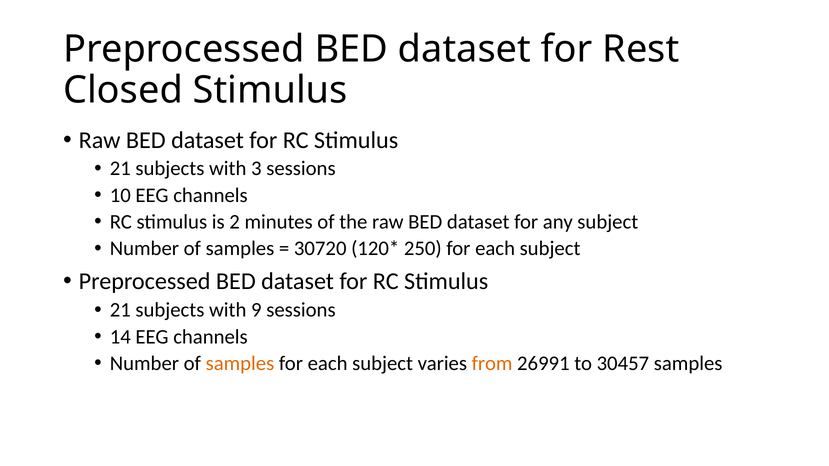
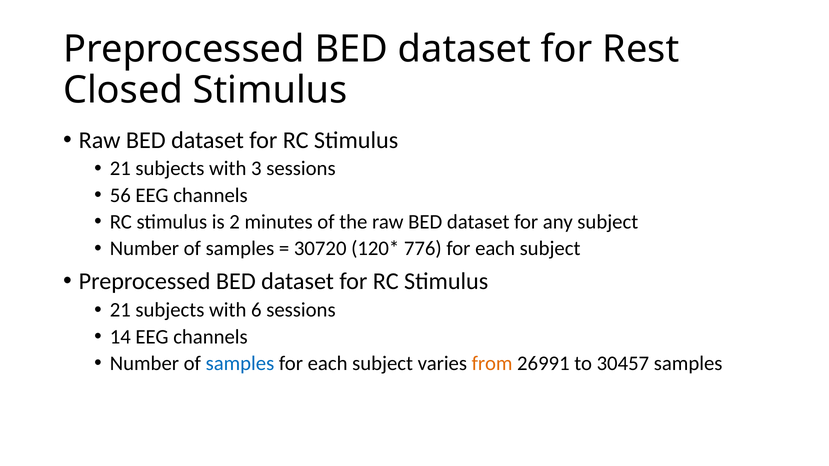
10: 10 -> 56
250: 250 -> 776
9: 9 -> 6
samples at (240, 364) colour: orange -> blue
